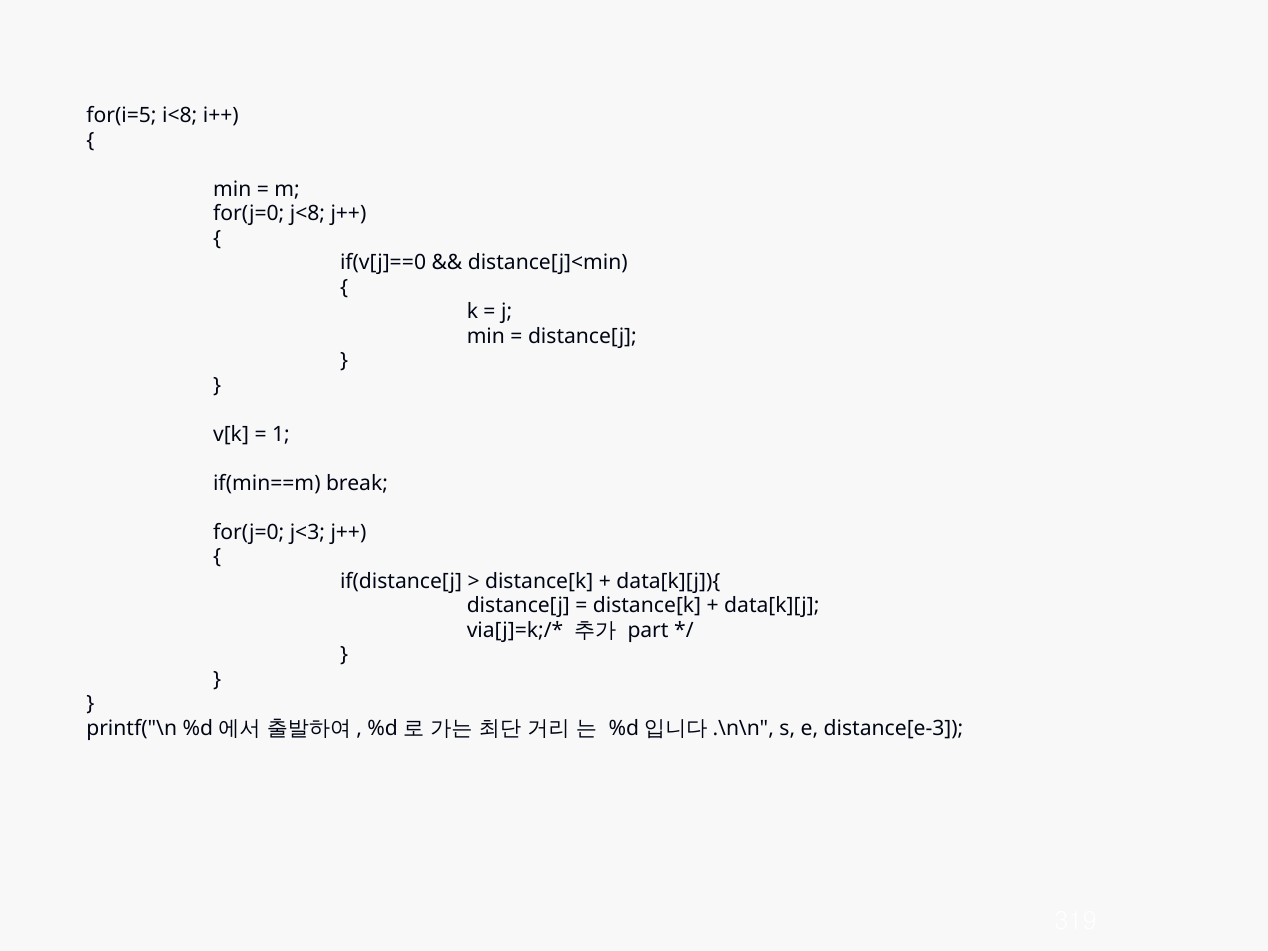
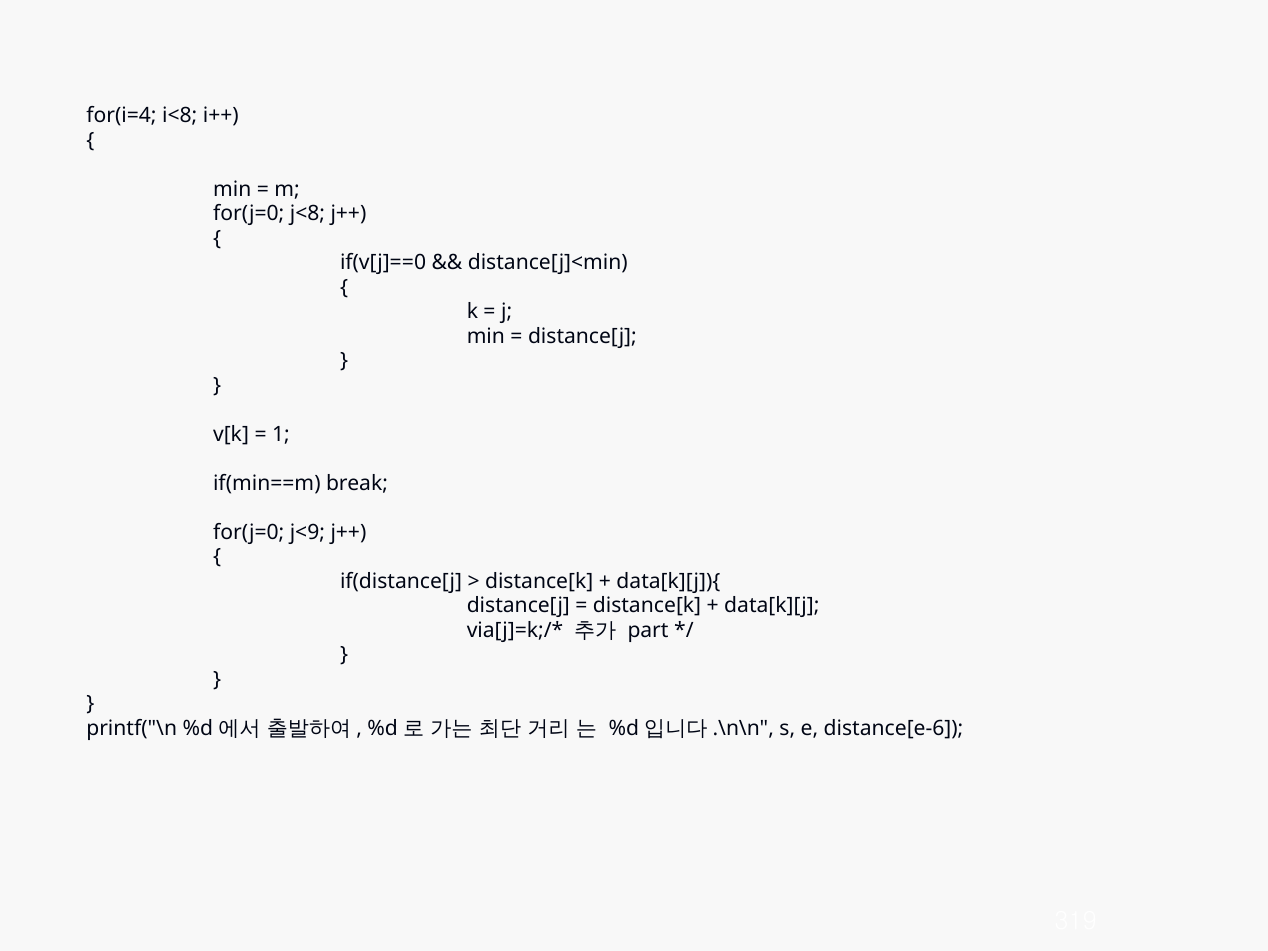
for(i=5: for(i=5 -> for(i=4
j<3: j<3 -> j<9
distance[e-3: distance[e-3 -> distance[e-6
